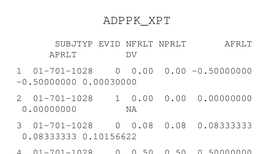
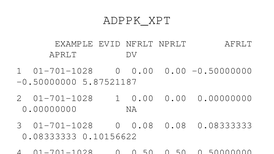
SUBJTYP: SUBJTYP -> EXAMPLE
0.00030000: 0.00030000 -> 5.87521187
